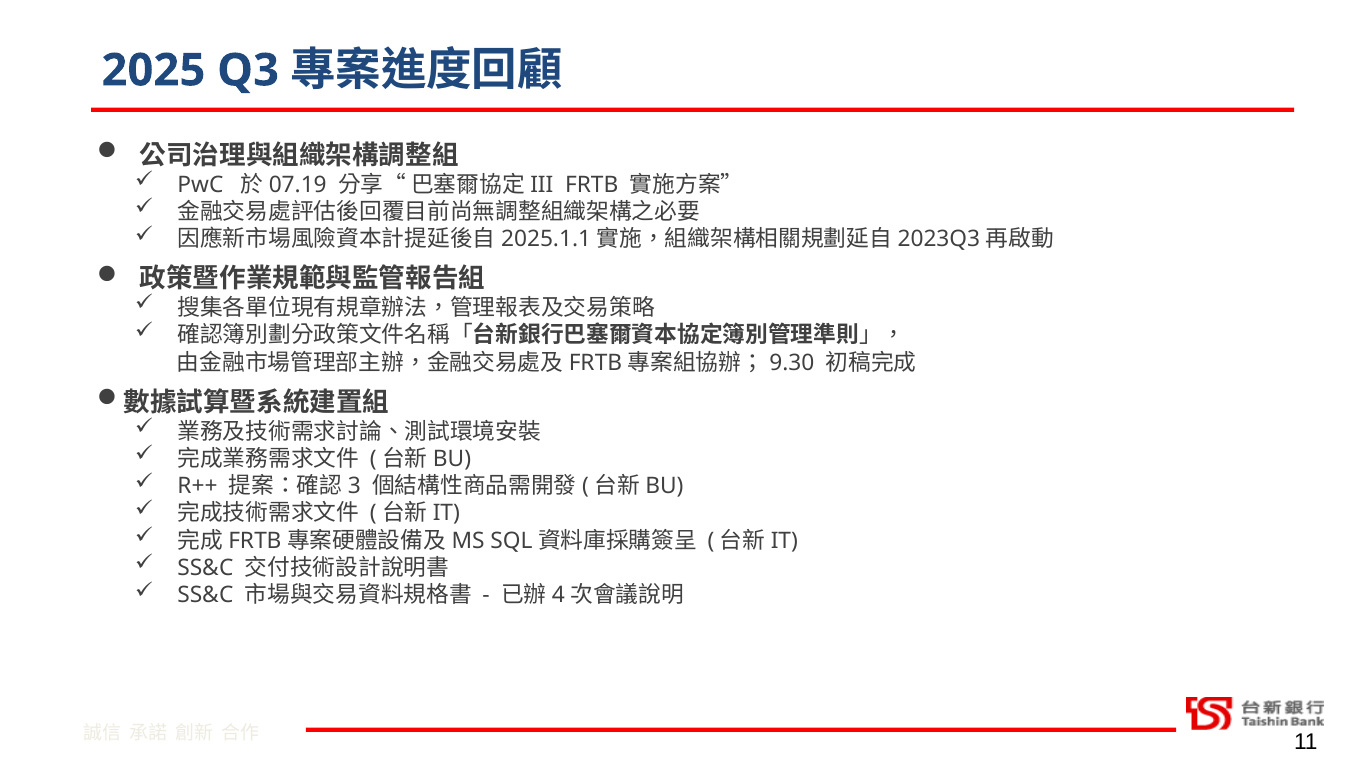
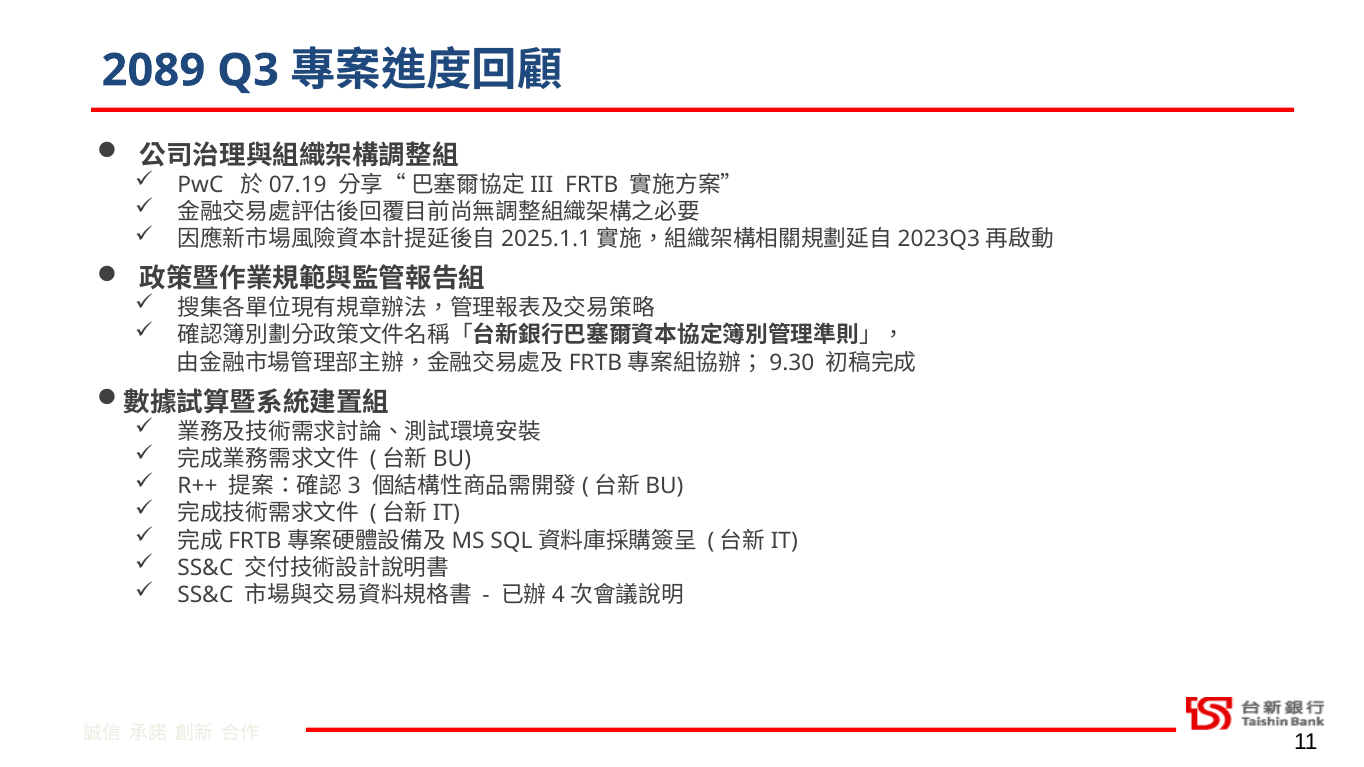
2025: 2025 -> 2089
